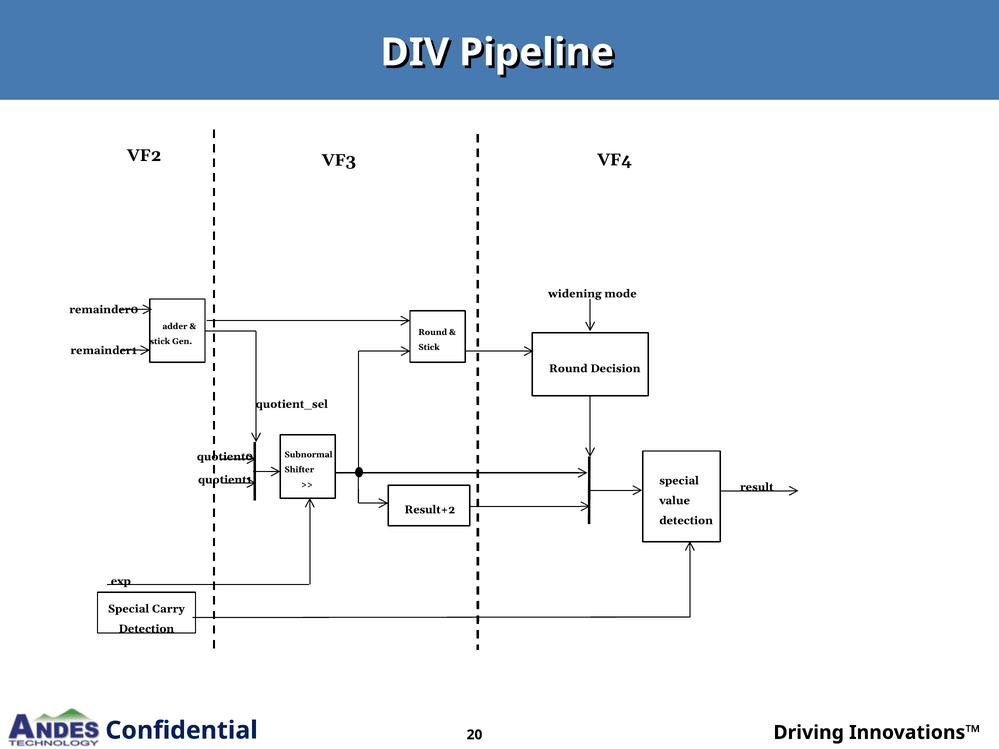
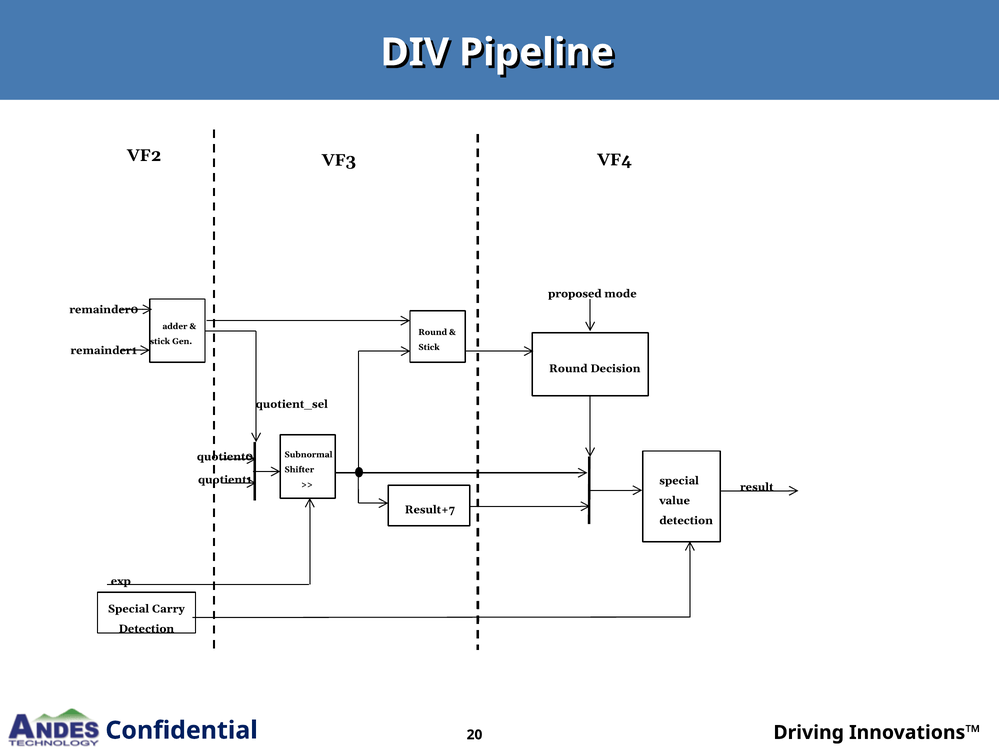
widening: widening -> proposed
Result+2: Result+2 -> Result+7
